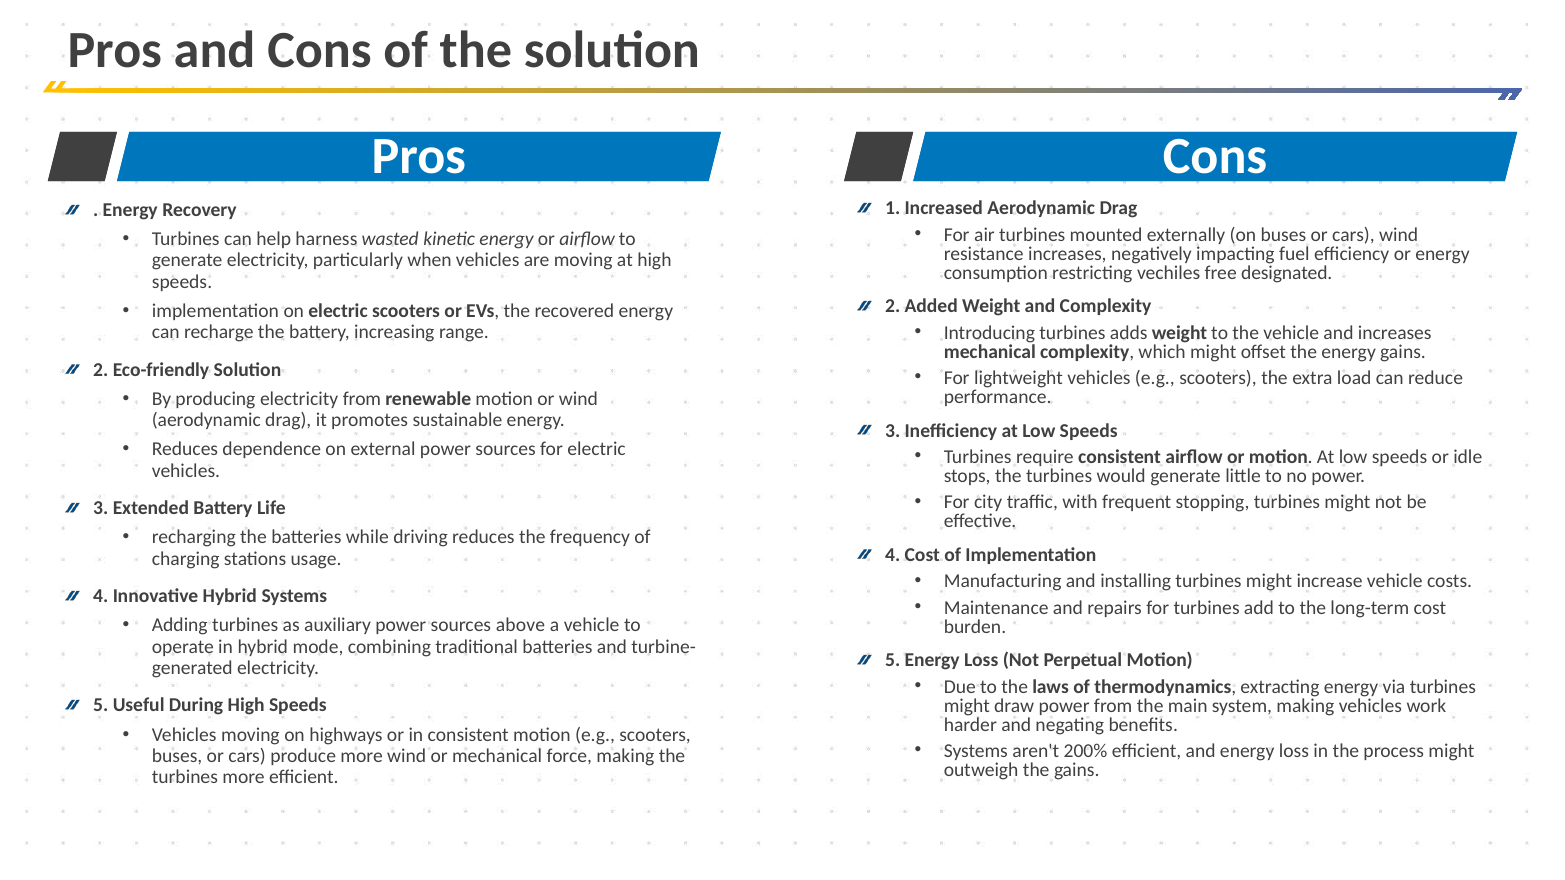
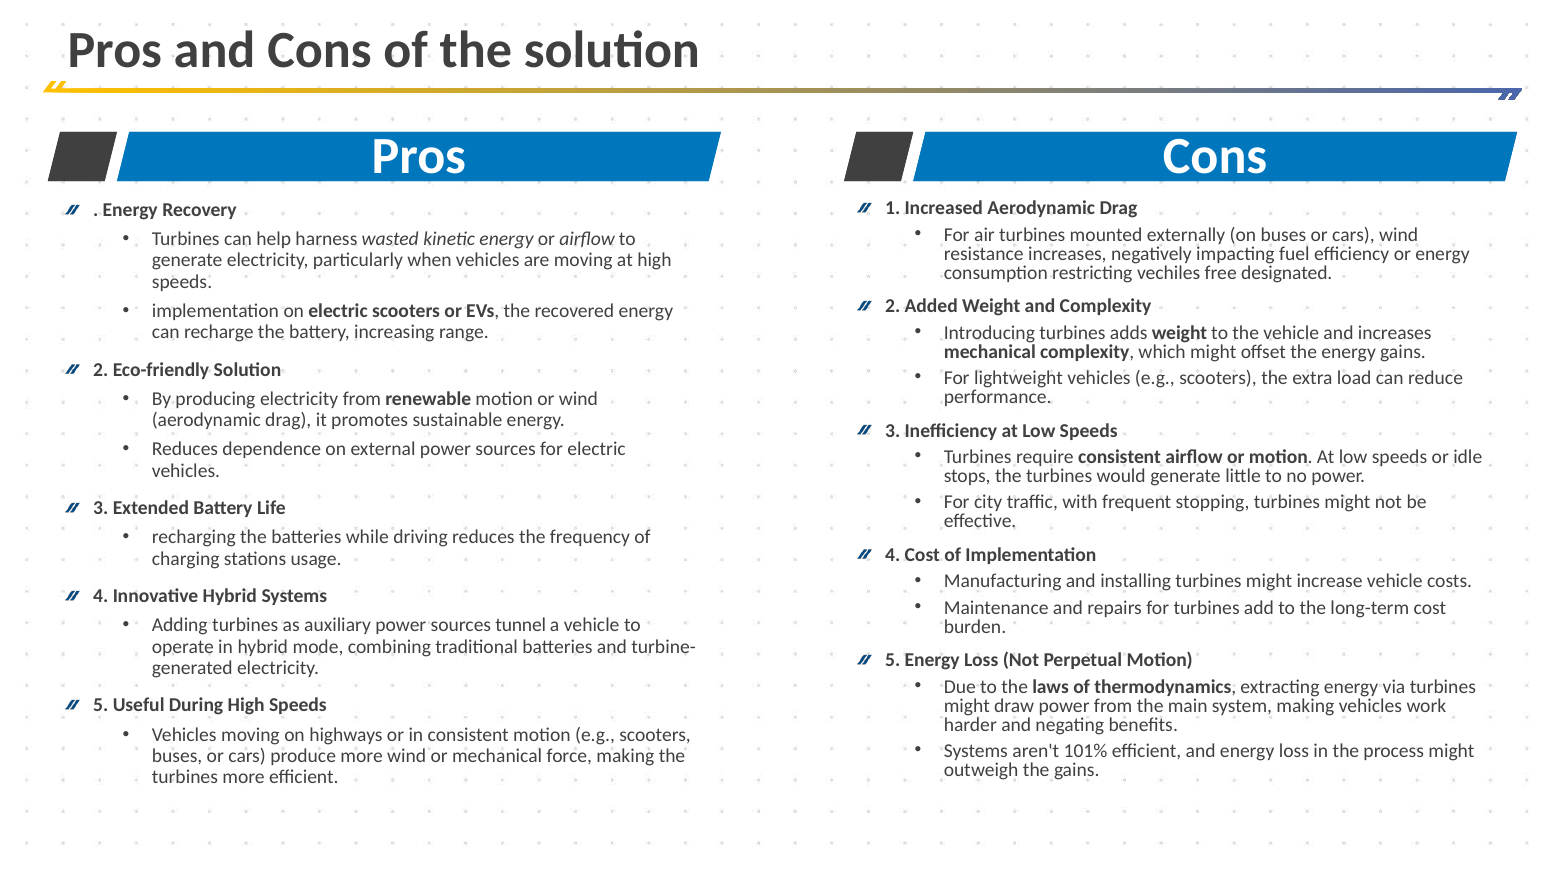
above: above -> tunnel
200%: 200% -> 101%
